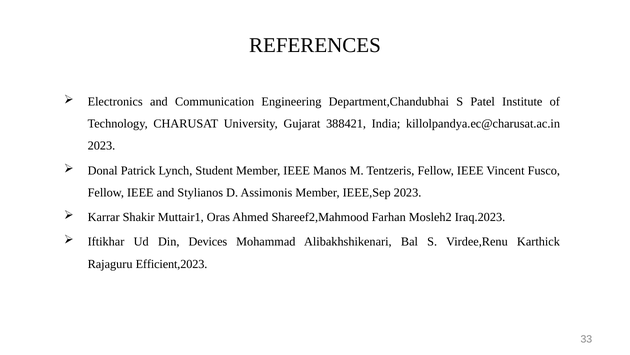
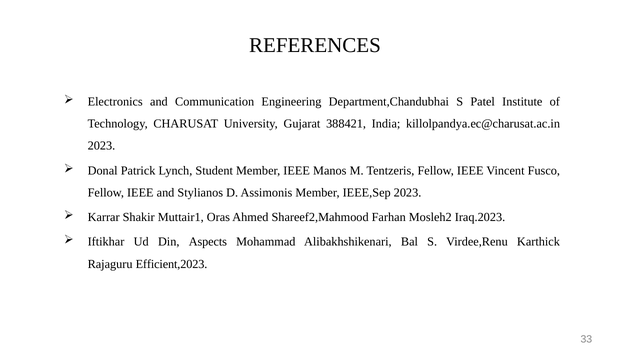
Devices: Devices -> Aspects
